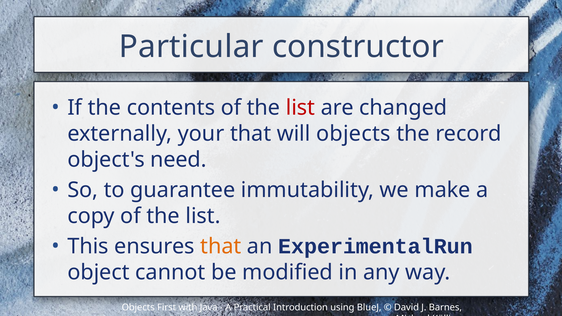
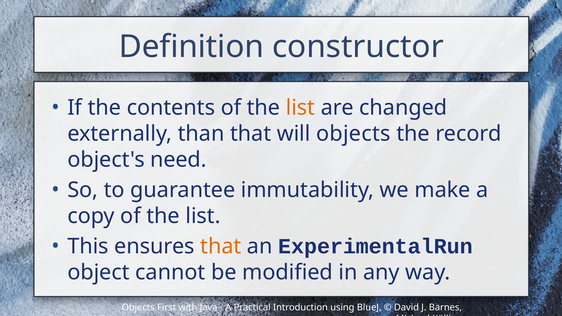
Particular: Particular -> Definition
list at (300, 108) colour: red -> orange
your: your -> than
